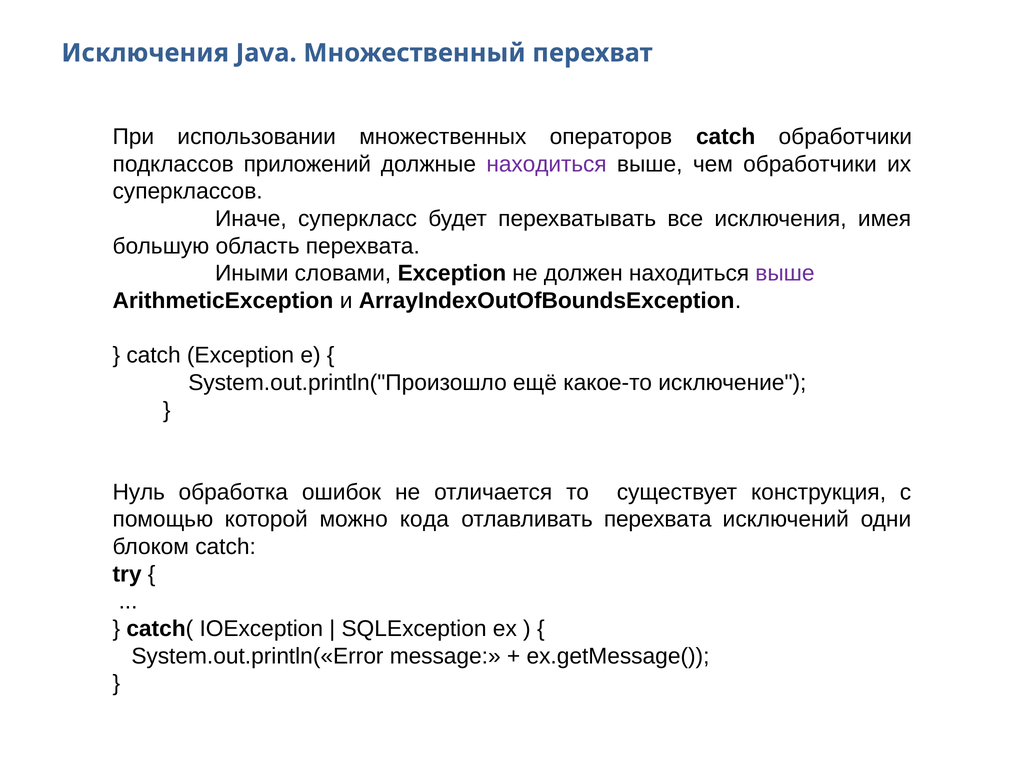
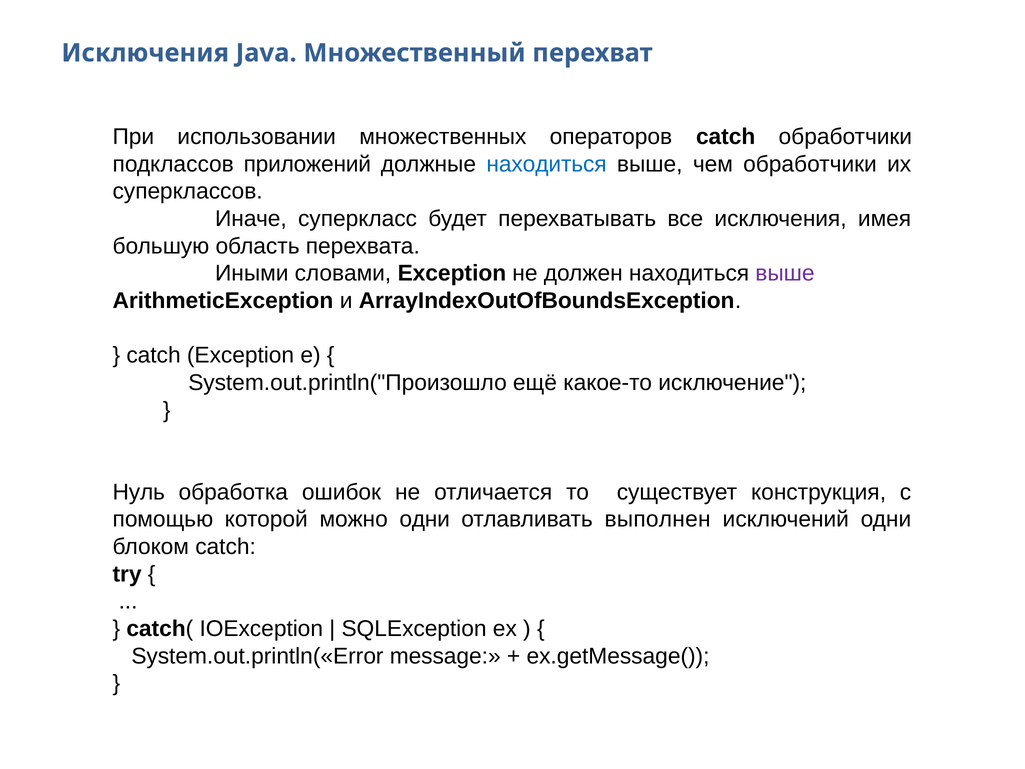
находиться at (547, 164) colour: purple -> blue
можно кода: кода -> одни
отлавливать перехвата: перехвата -> выполнен
